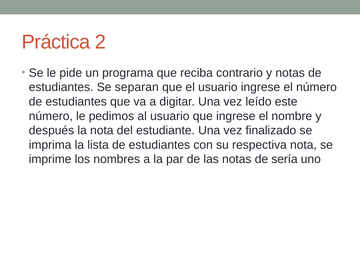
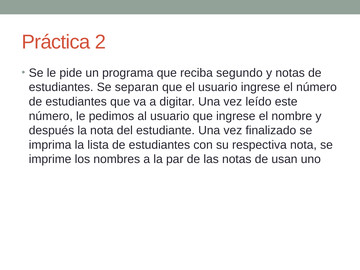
contrario: contrario -> segundo
sería: sería -> usan
